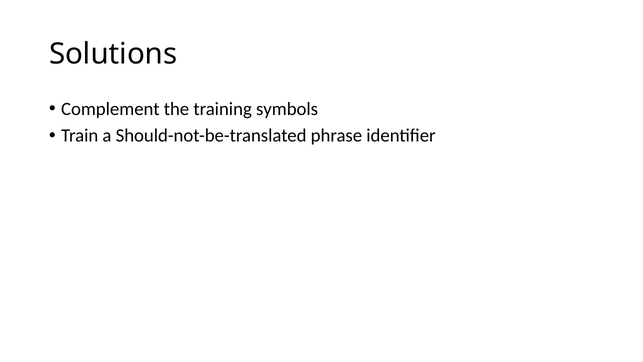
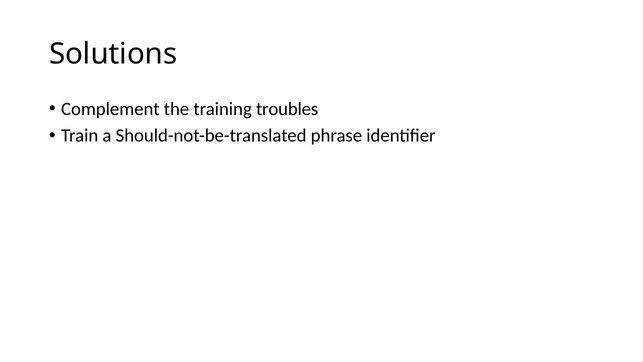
symbols: symbols -> troubles
